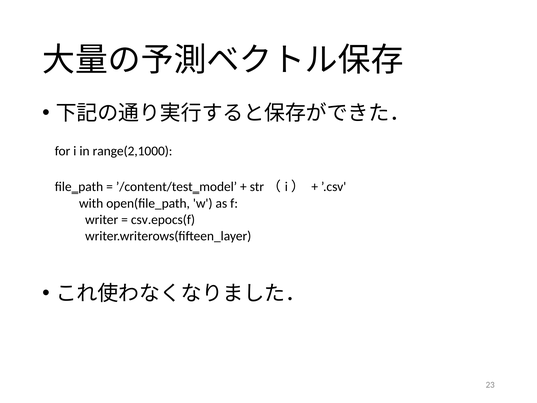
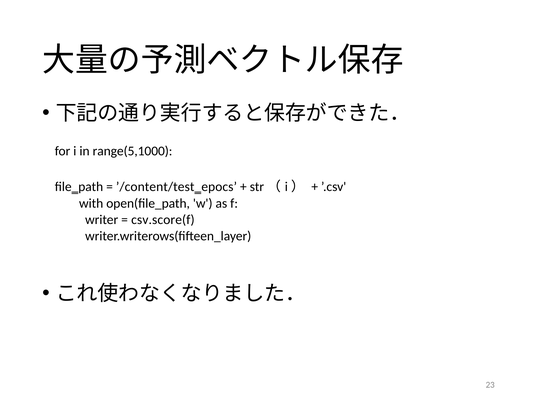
range(2,1000: range(2,1000 -> range(5,1000
’/content/test‗model: ’/content/test‗model -> ’/content/test‗epocs
csv.epocs(f: csv.epocs(f -> csv.score(f
